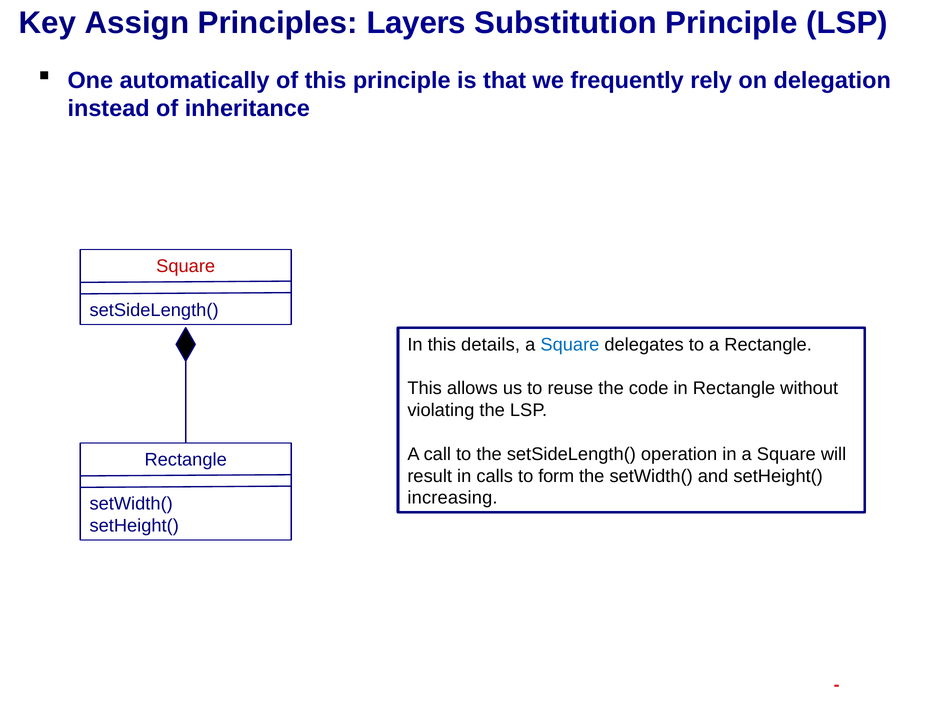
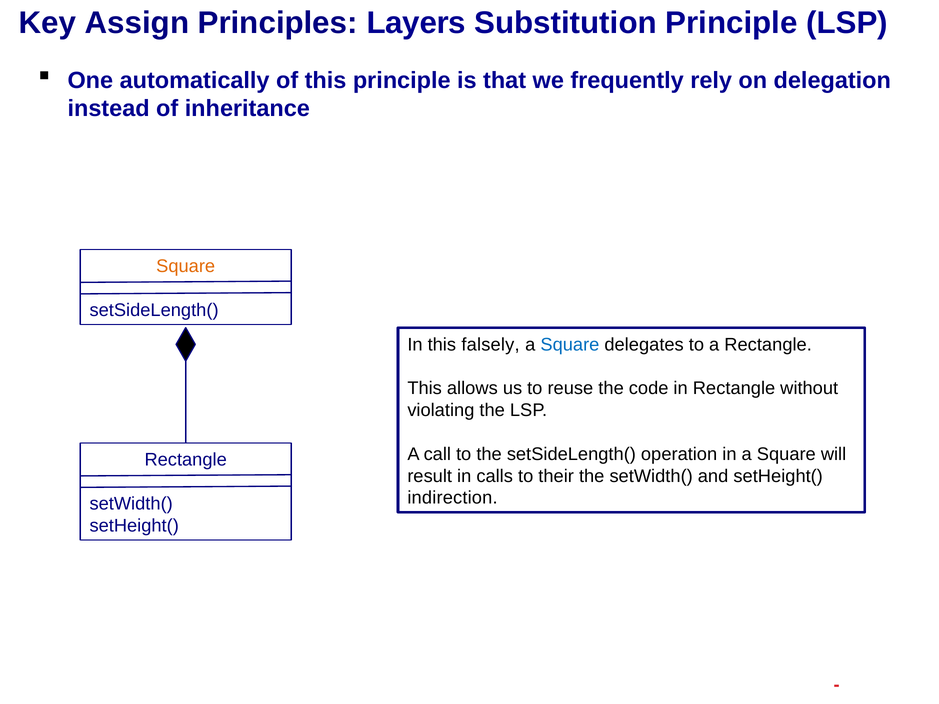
Square at (186, 266) colour: red -> orange
details: details -> falsely
form: form -> their
increasing: increasing -> indirection
